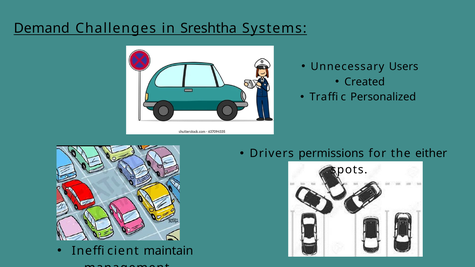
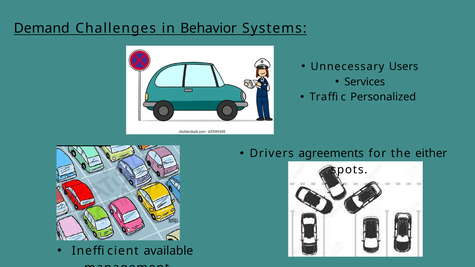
Sreshtha: Sreshtha -> Behavior
Created: Created -> Services
permissions: permissions -> agreements
maintain: maintain -> available
